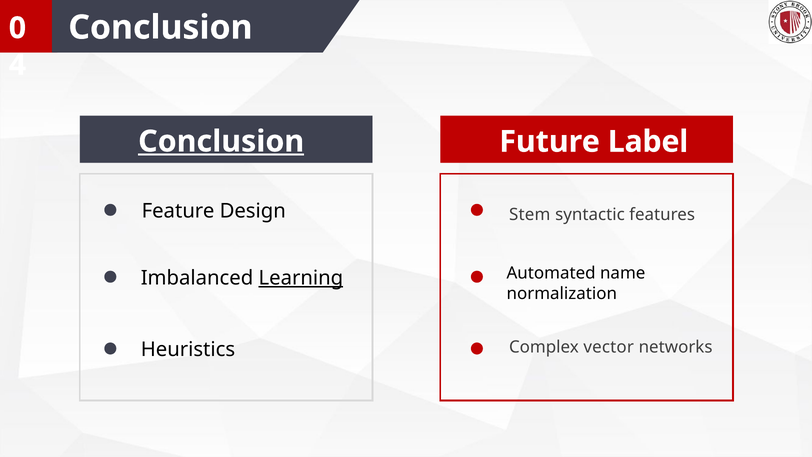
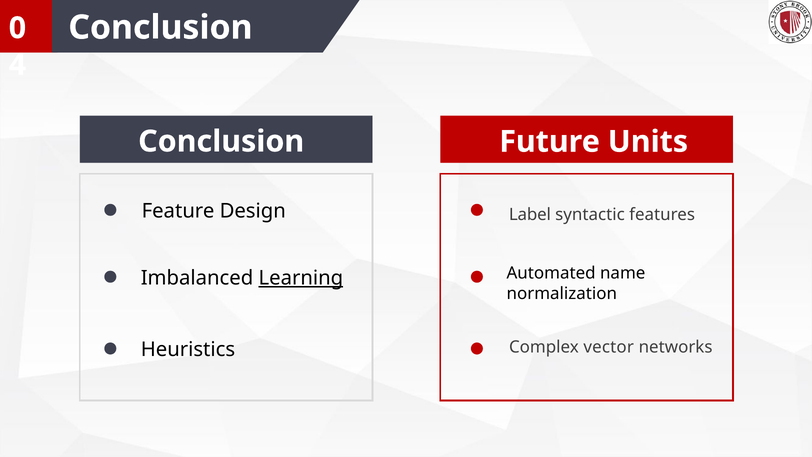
Conclusion at (221, 141) underline: present -> none
Label: Label -> Units
Stem: Stem -> Label
